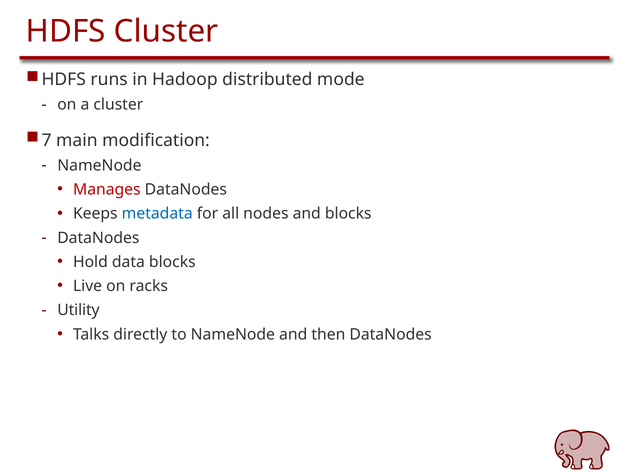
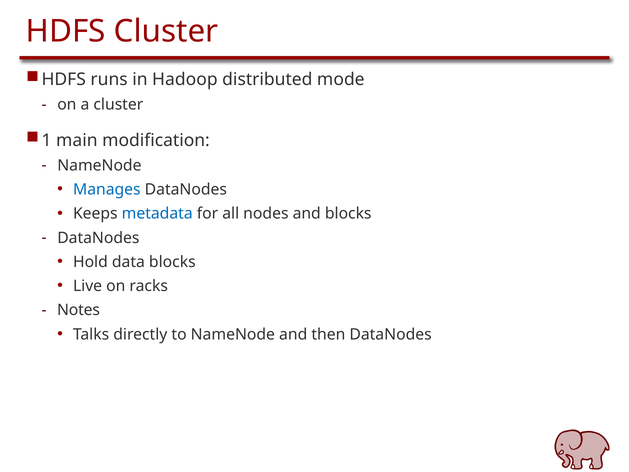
7: 7 -> 1
Manages colour: red -> blue
Utility: Utility -> Notes
